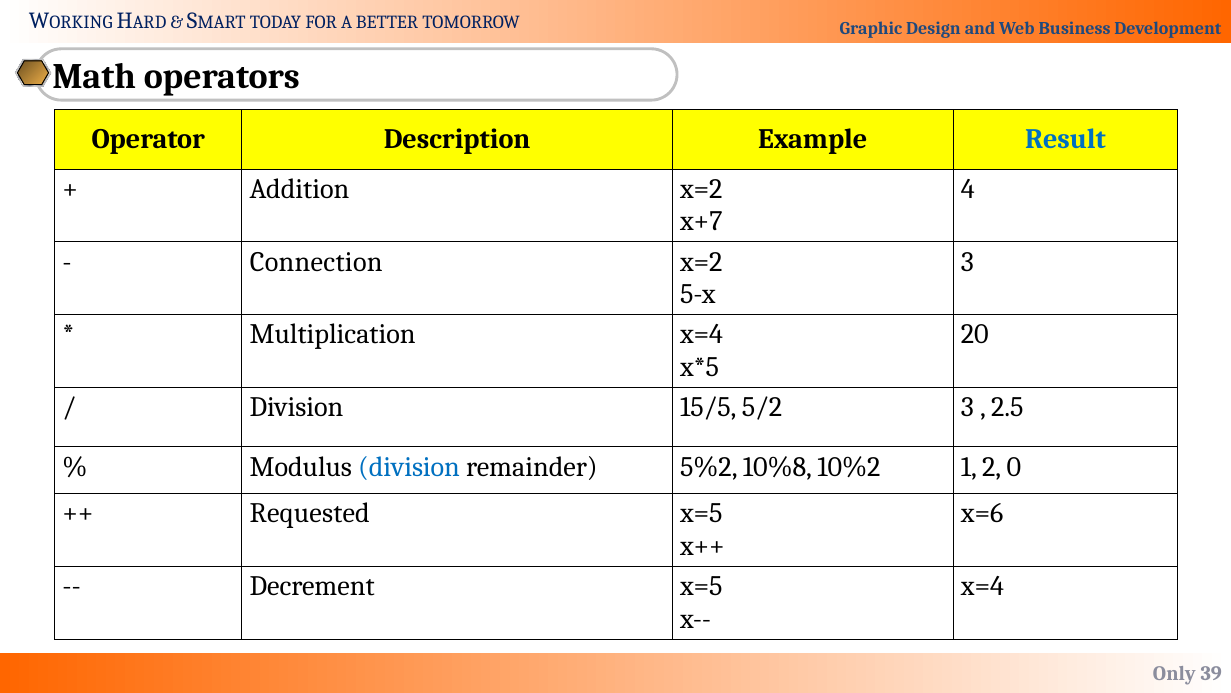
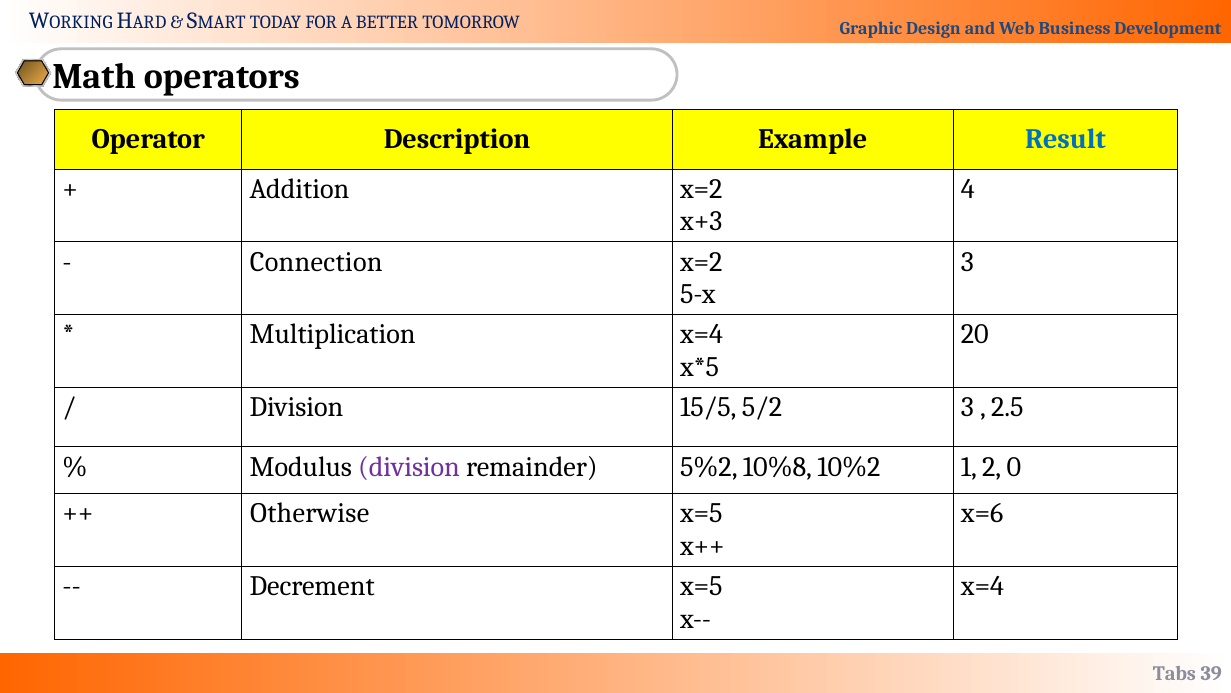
x+7: x+7 -> x+3
division at (409, 466) colour: blue -> purple
Requested: Requested -> Otherwise
Only: Only -> Tabs
